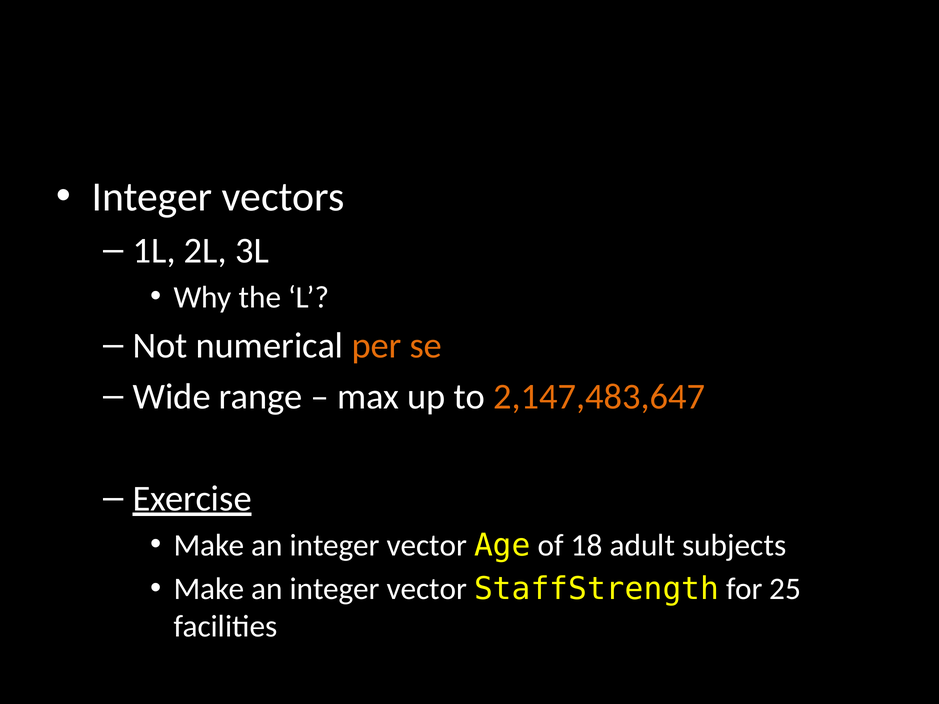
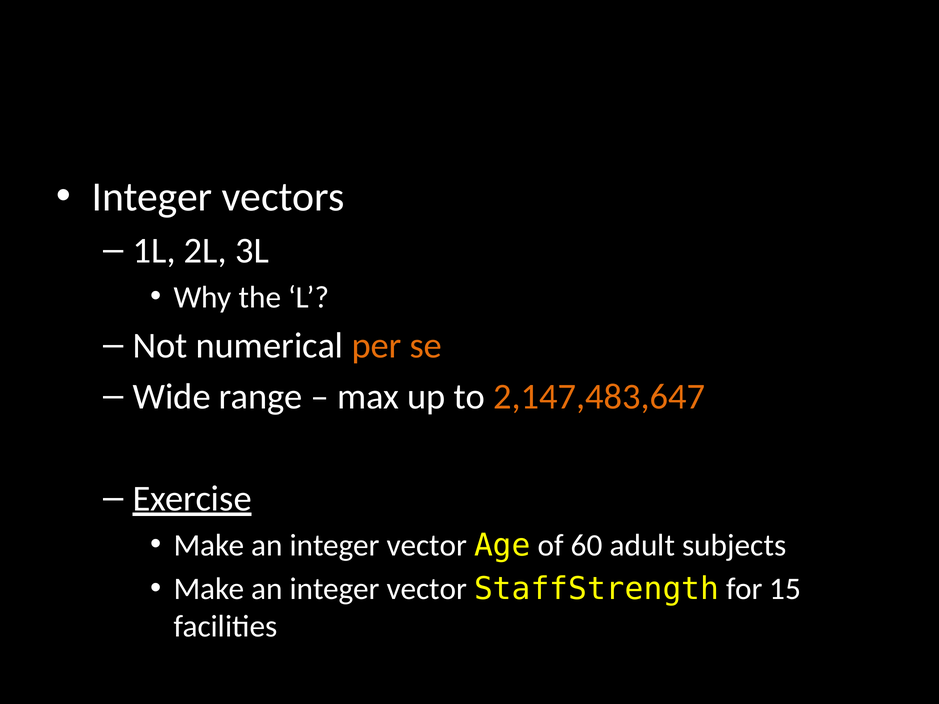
18: 18 -> 60
25: 25 -> 15
